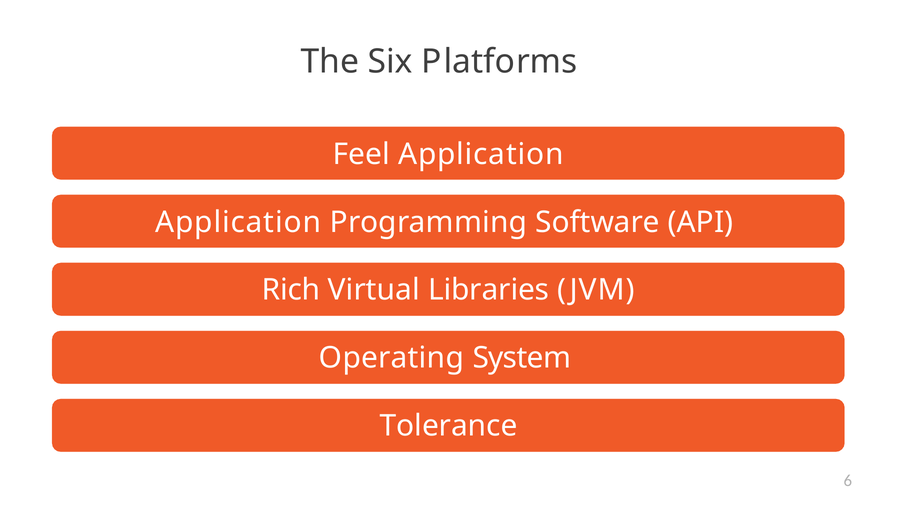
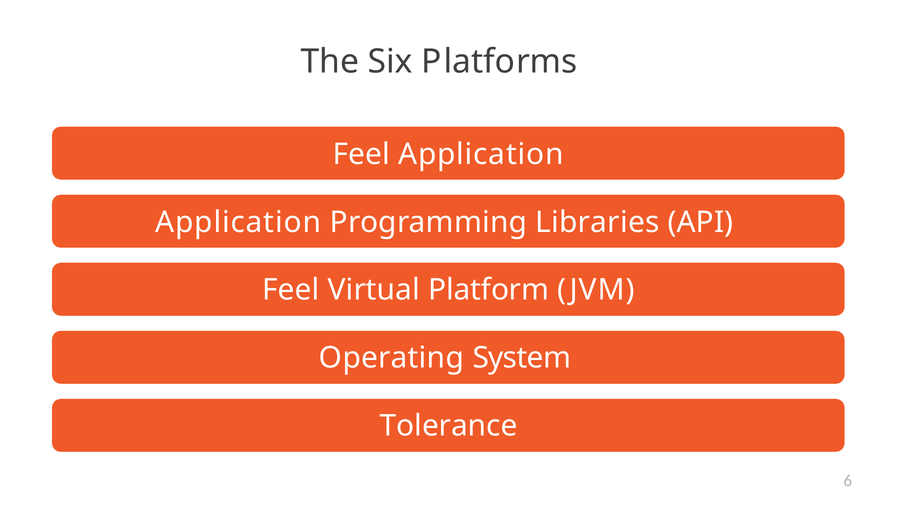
Software: Software -> Libraries
Rich at (291, 290): Rich -> Feel
Libraries: Libraries -> Platform
